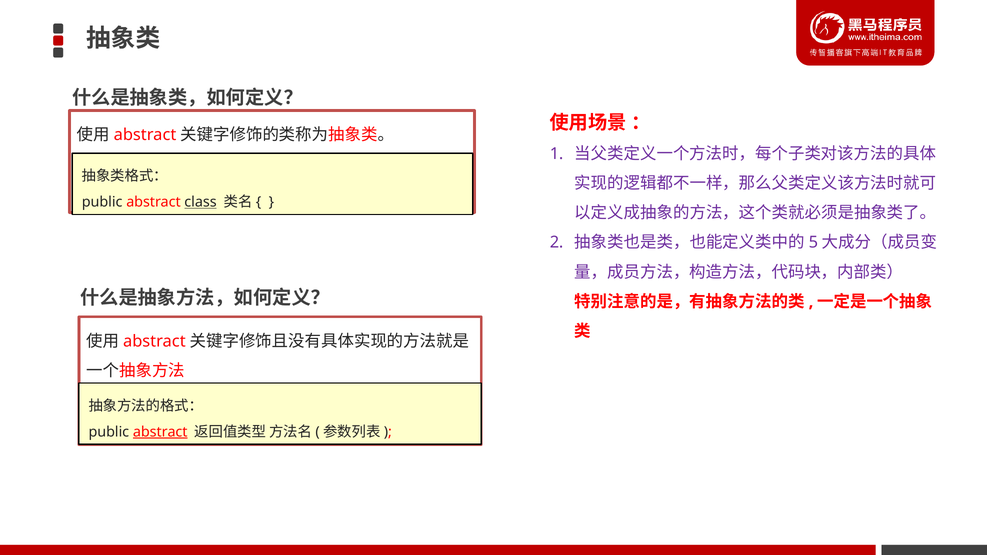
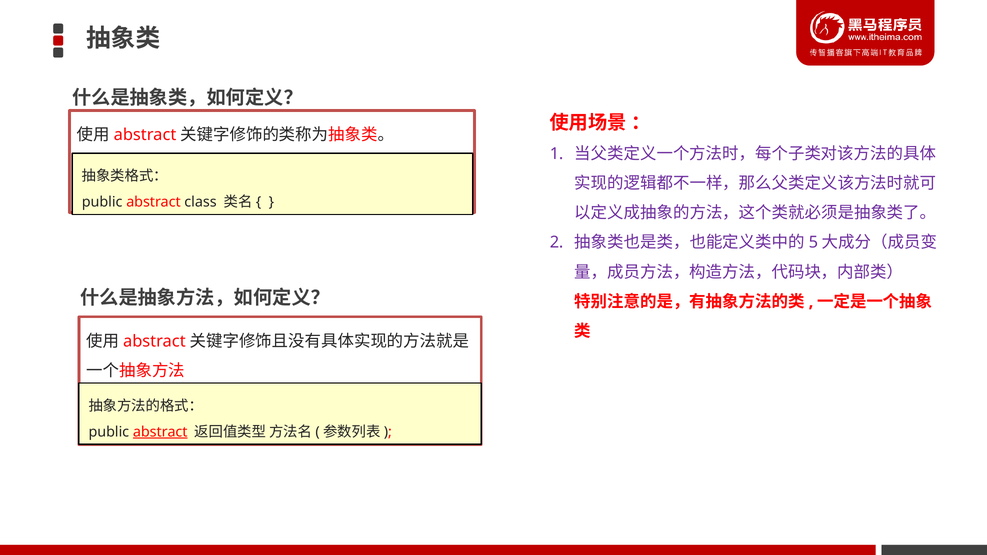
class underline: present -> none
